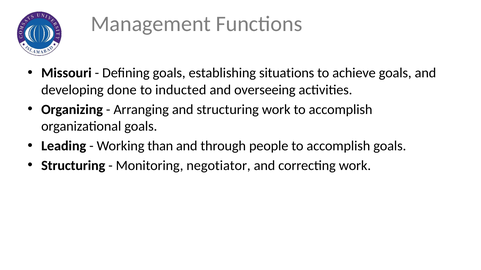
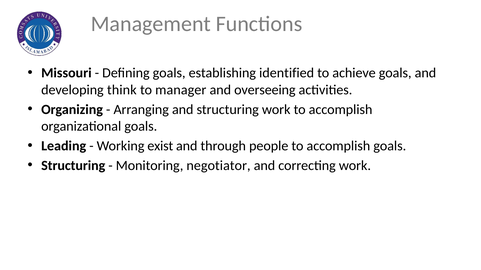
situations: situations -> identified
done: done -> think
inducted: inducted -> manager
than: than -> exist
